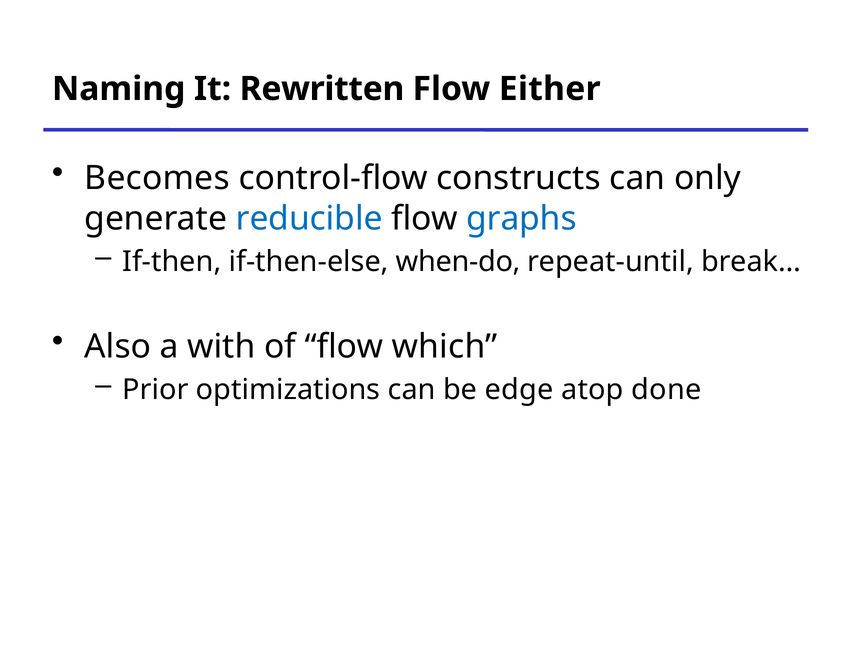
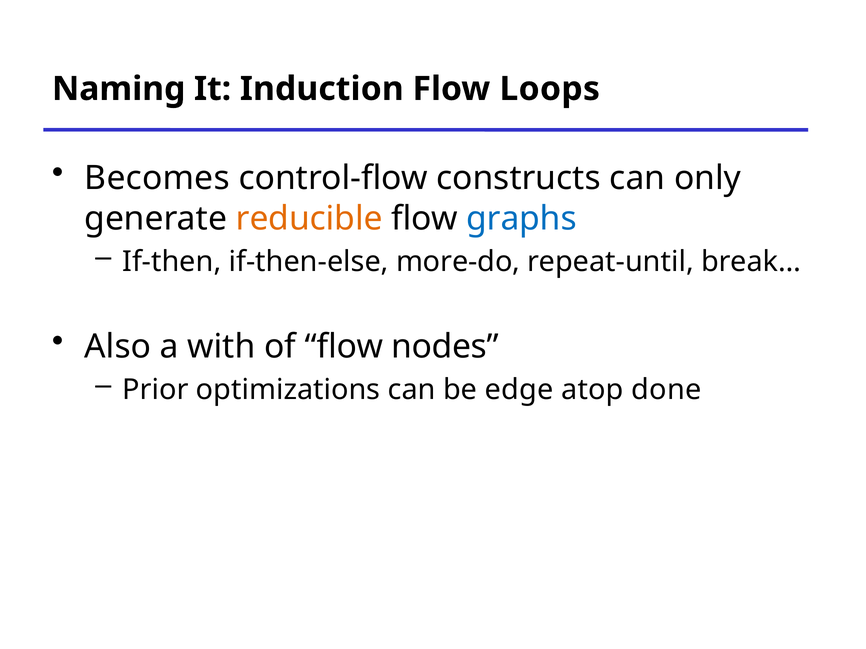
Rewritten: Rewritten -> Induction
Either: Either -> Loops
reducible colour: blue -> orange
when-do: when-do -> more-do
which: which -> nodes
